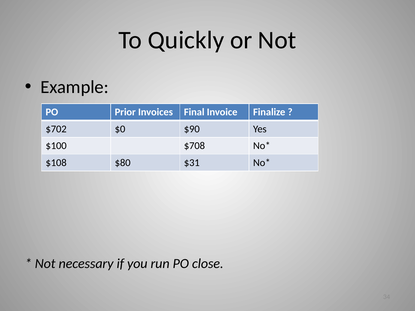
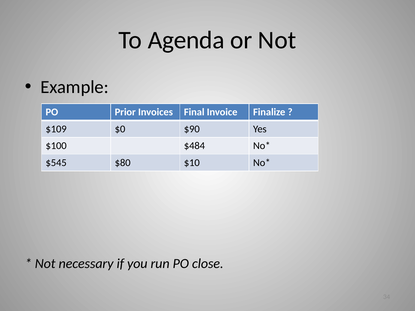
Quickly: Quickly -> Agenda
$702: $702 -> $109
$708: $708 -> $484
$108: $108 -> $545
$31: $31 -> $10
